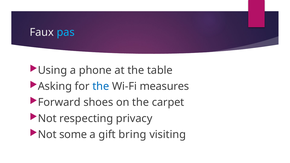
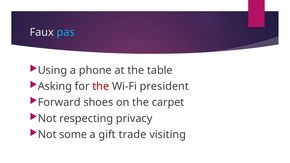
the at (101, 86) colour: blue -> red
measures: measures -> president
bring: bring -> trade
